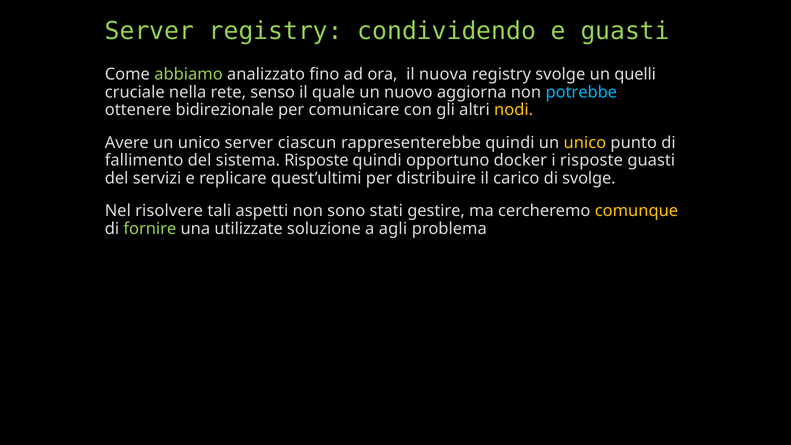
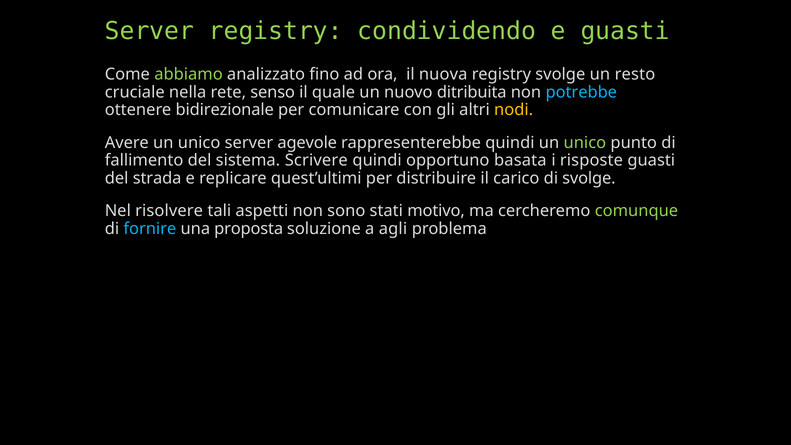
quelli: quelli -> resto
aggiorna: aggiorna -> ditribuita
ciascun: ciascun -> agevole
unico at (585, 143) colour: yellow -> light green
sistema Risposte: Risposte -> Scrivere
docker: docker -> basata
servizi: servizi -> strada
gestire: gestire -> motivo
comunque colour: yellow -> light green
fornire colour: light green -> light blue
utilizzate: utilizzate -> proposta
